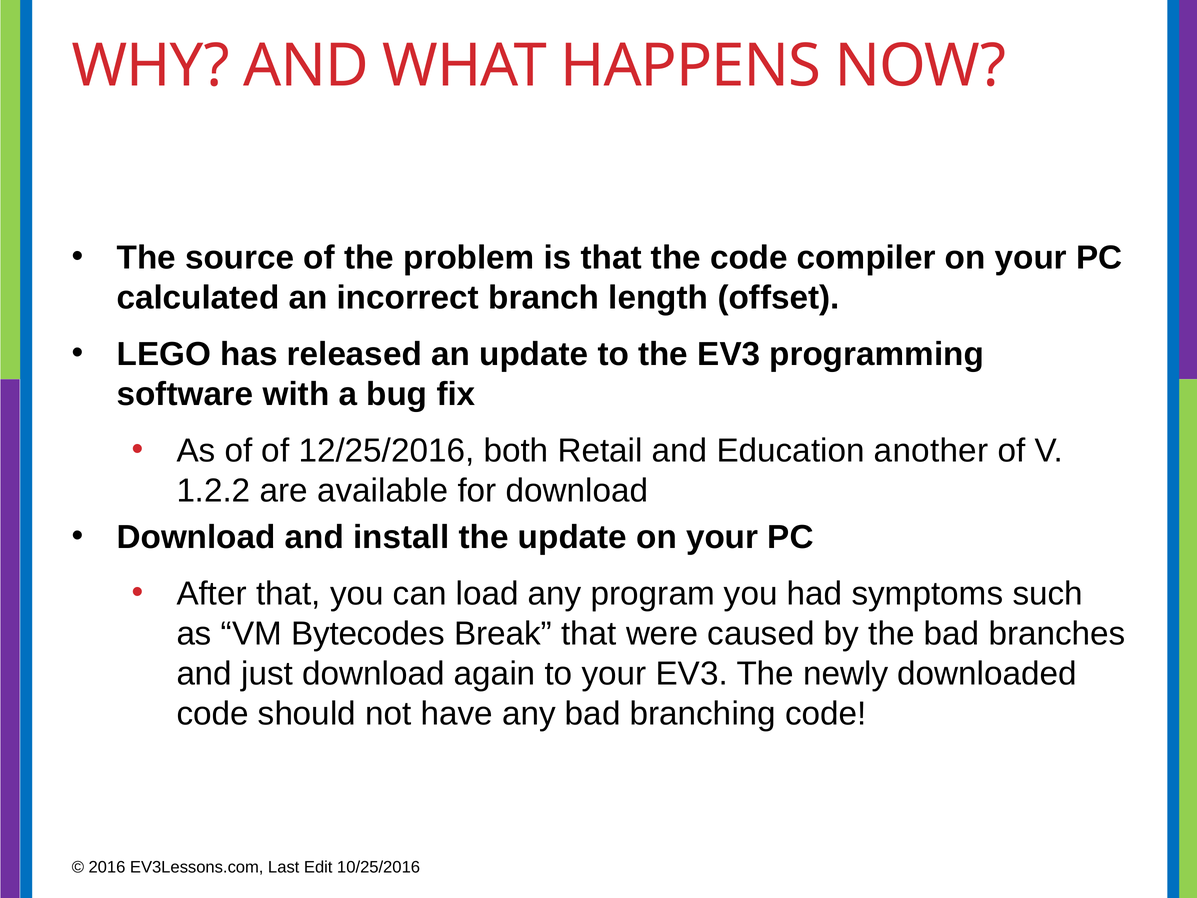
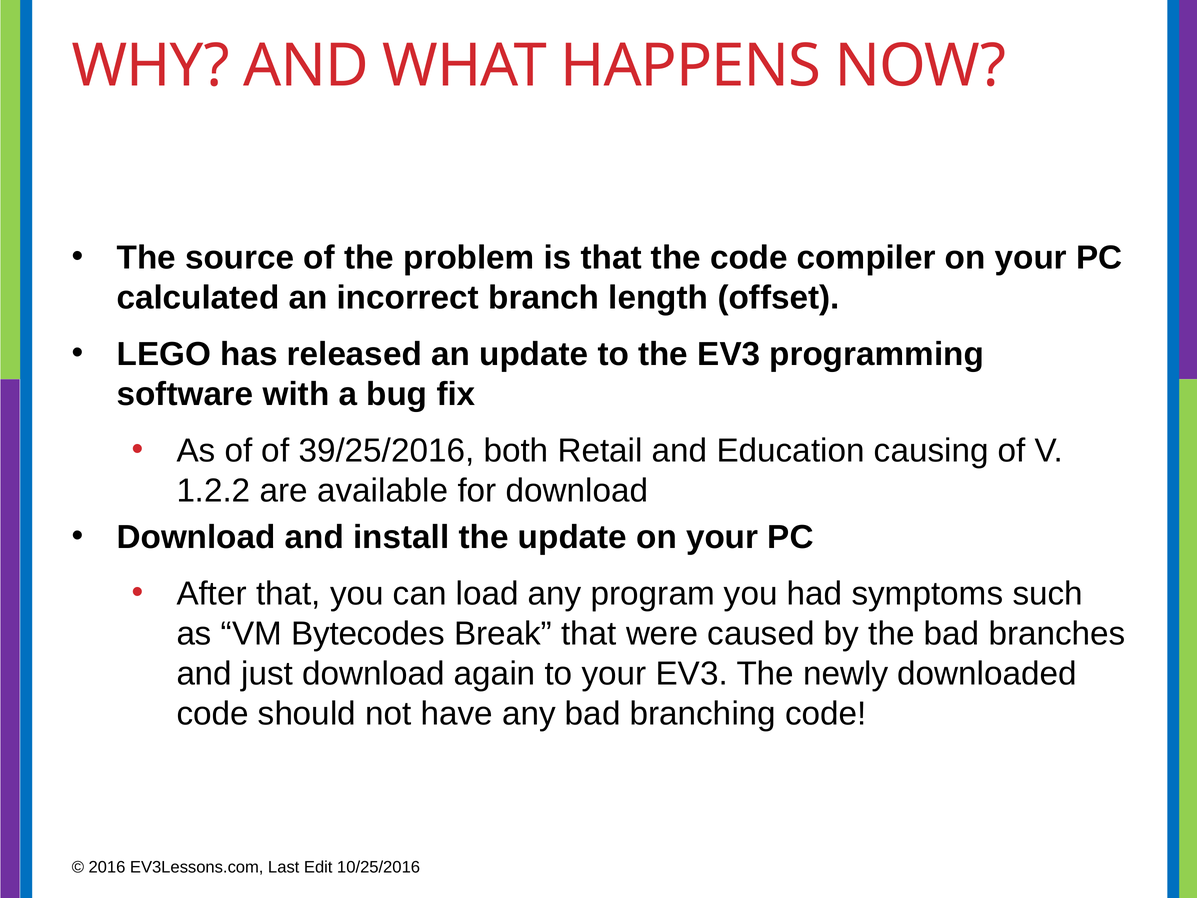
12/25/2016: 12/25/2016 -> 39/25/2016
another: another -> causing
